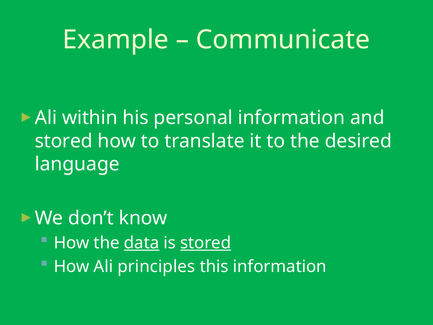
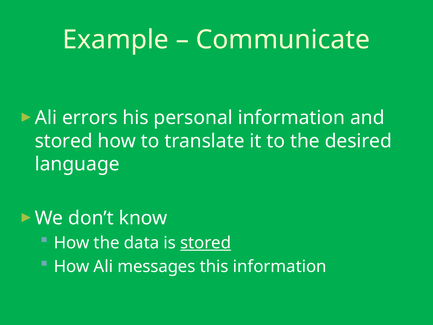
within: within -> errors
data underline: present -> none
principles: principles -> messages
